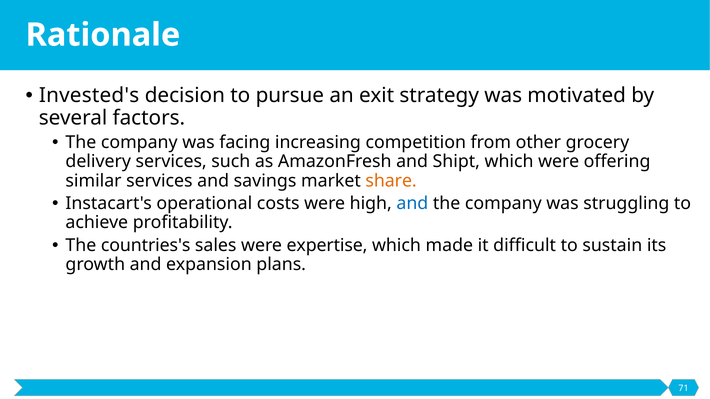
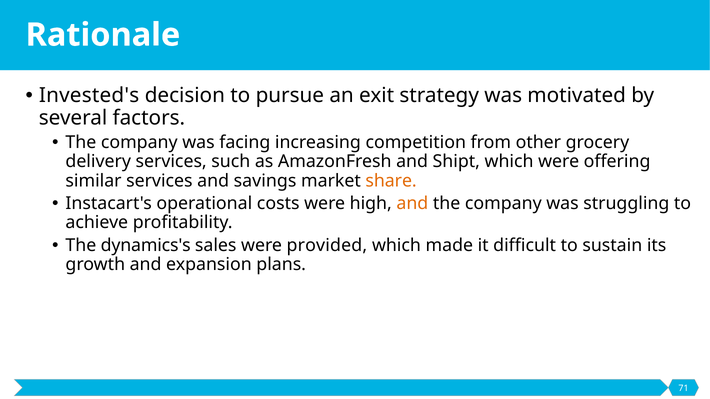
and at (412, 204) colour: blue -> orange
countries's: countries's -> dynamics's
expertise: expertise -> provided
